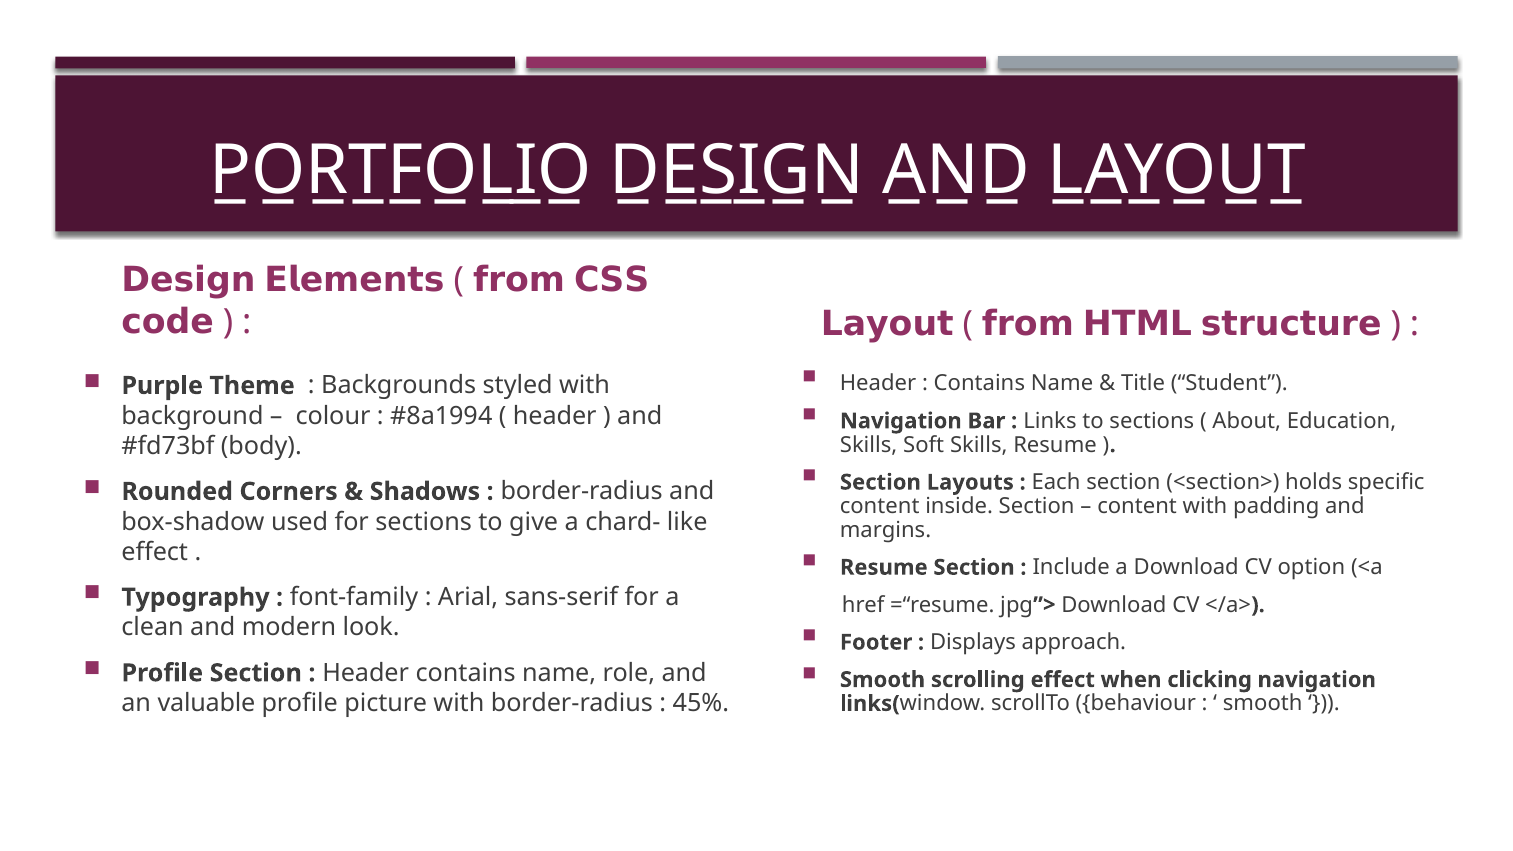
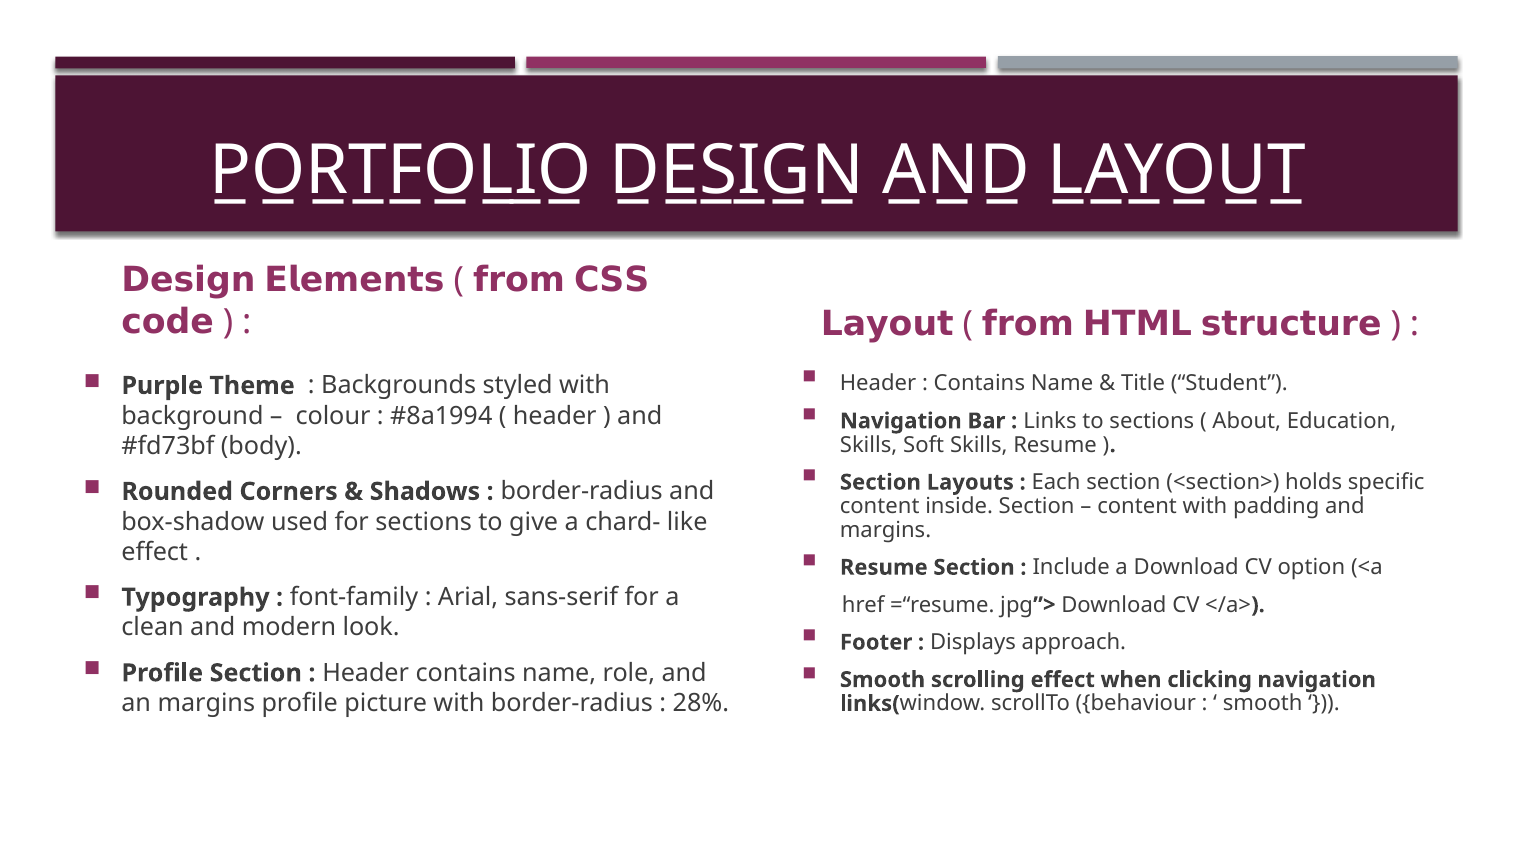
an valuable: valuable -> margins
45%: 45% -> 28%
